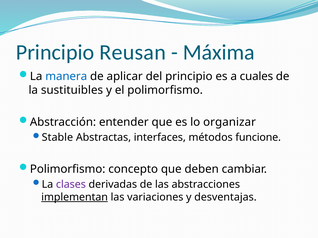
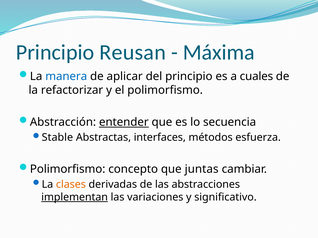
sustituibles: sustituibles -> refactorizar
entender underline: none -> present
organizar: organizar -> secuencia
funcione: funcione -> esfuerza
deben: deben -> juntas
clases colour: purple -> orange
desventajas: desventajas -> significativo
